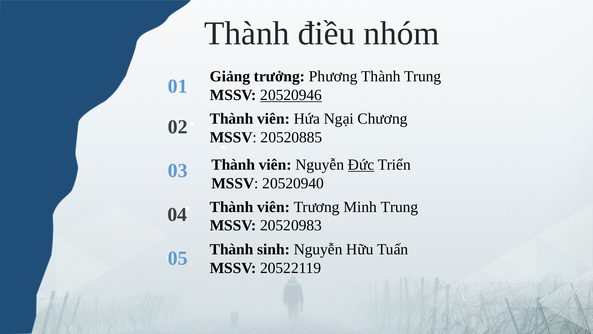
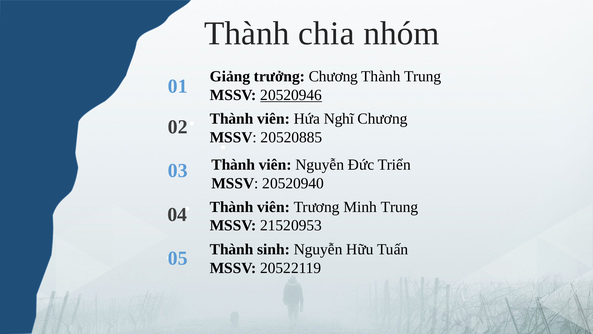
điều: điều -> chia
trưởng Phương: Phương -> Chương
Ngại: Ngại -> Nghĩ
Đức underline: present -> none
20520983: 20520983 -> 21520953
